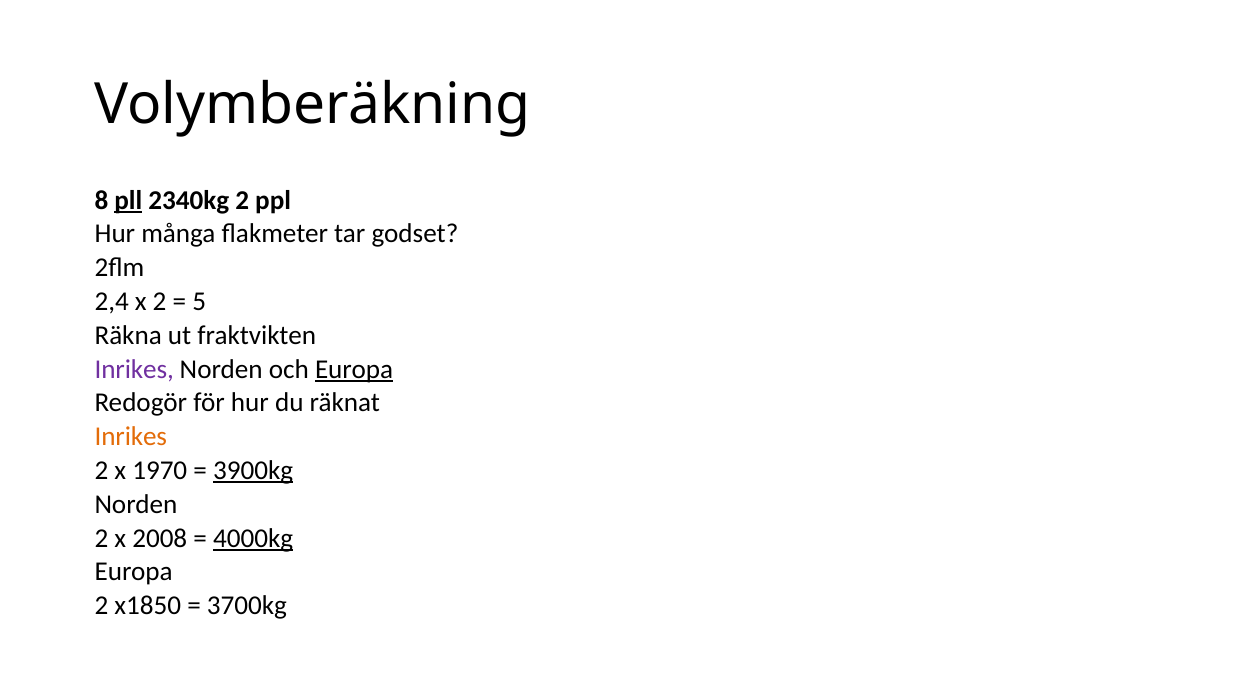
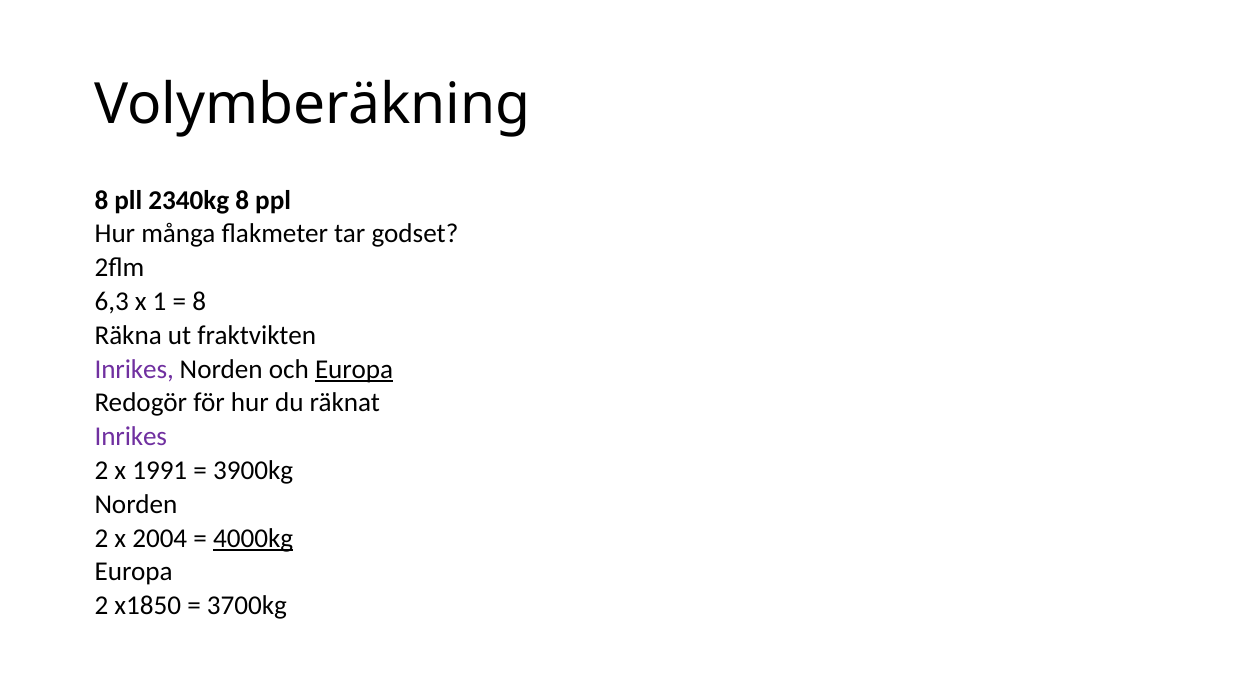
pll underline: present -> none
2340kg 2: 2 -> 8
2,4: 2,4 -> 6,3
x 2: 2 -> 1
5 at (199, 302): 5 -> 8
Inrikes at (131, 437) colour: orange -> purple
1970: 1970 -> 1991
3900kg underline: present -> none
2008: 2008 -> 2004
